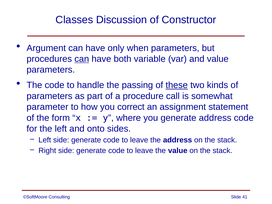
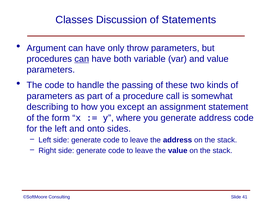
Constructor: Constructor -> Statements
when: when -> throw
these underline: present -> none
parameter: parameter -> describing
correct: correct -> except
